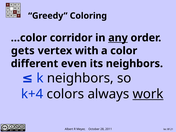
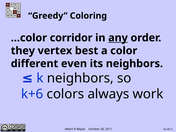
gets: gets -> they
with: with -> best
k+4: k+4 -> k+6
work underline: present -> none
